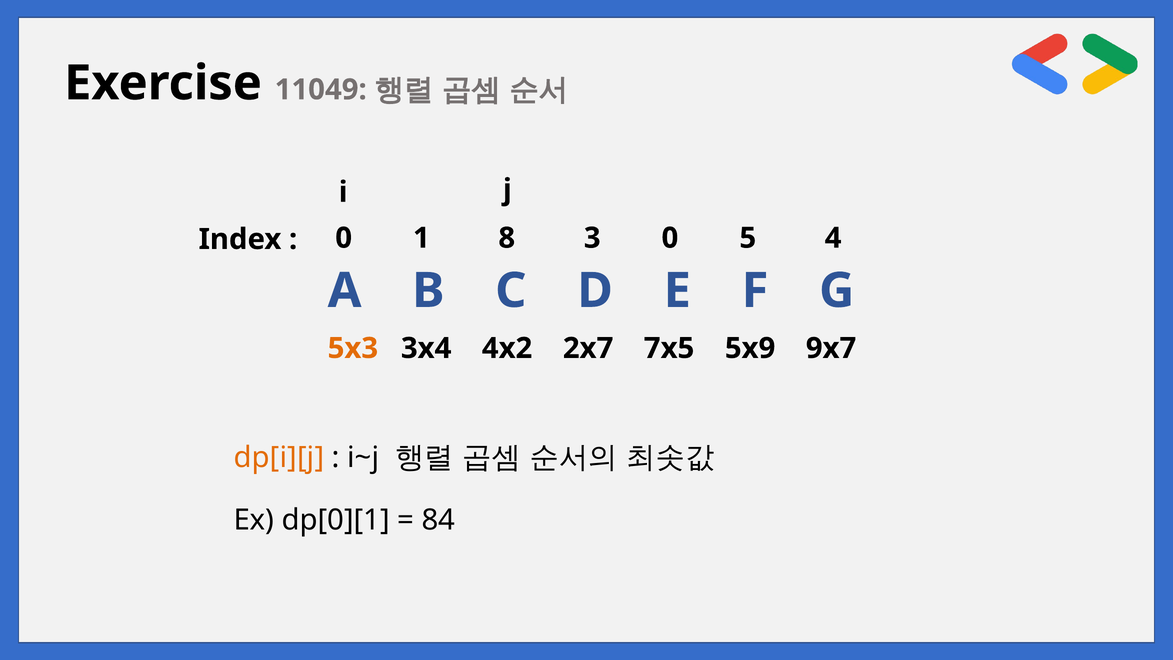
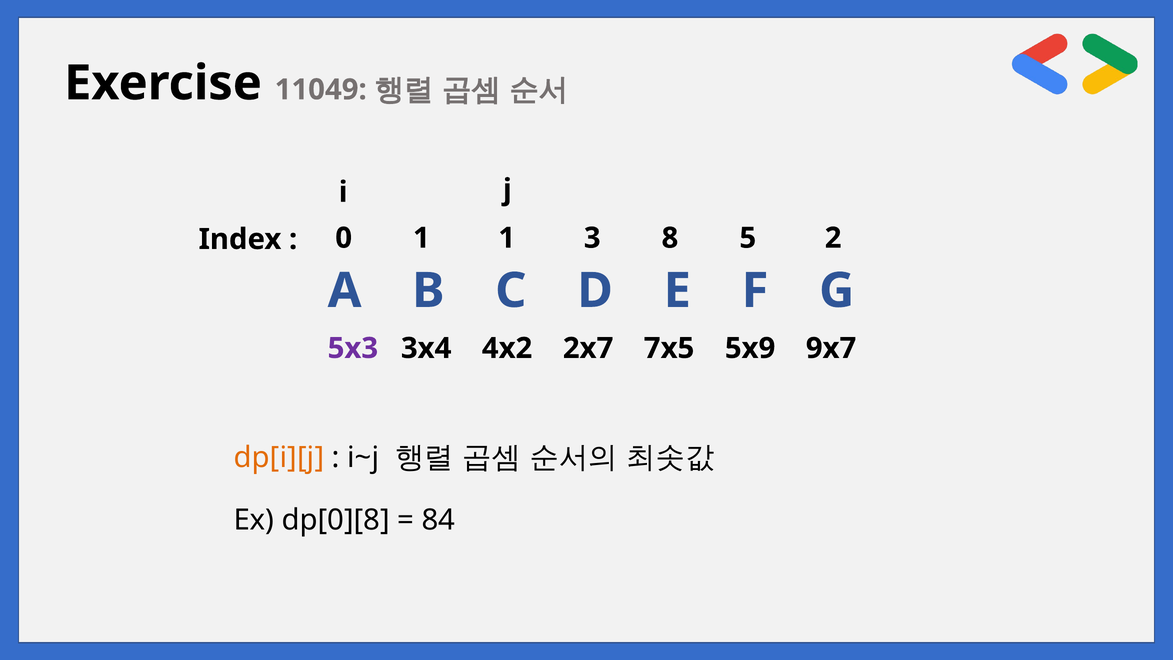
1 8: 8 -> 1
3 0: 0 -> 8
4: 4 -> 2
5x3 colour: orange -> purple
dp[0][1: dp[0][1 -> dp[0][8
